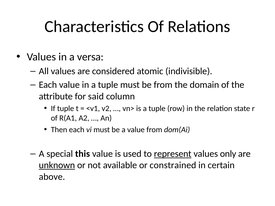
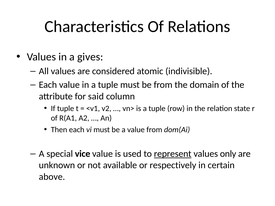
versa: versa -> gives
this: this -> vice
unknown underline: present -> none
constrained: constrained -> respectively
